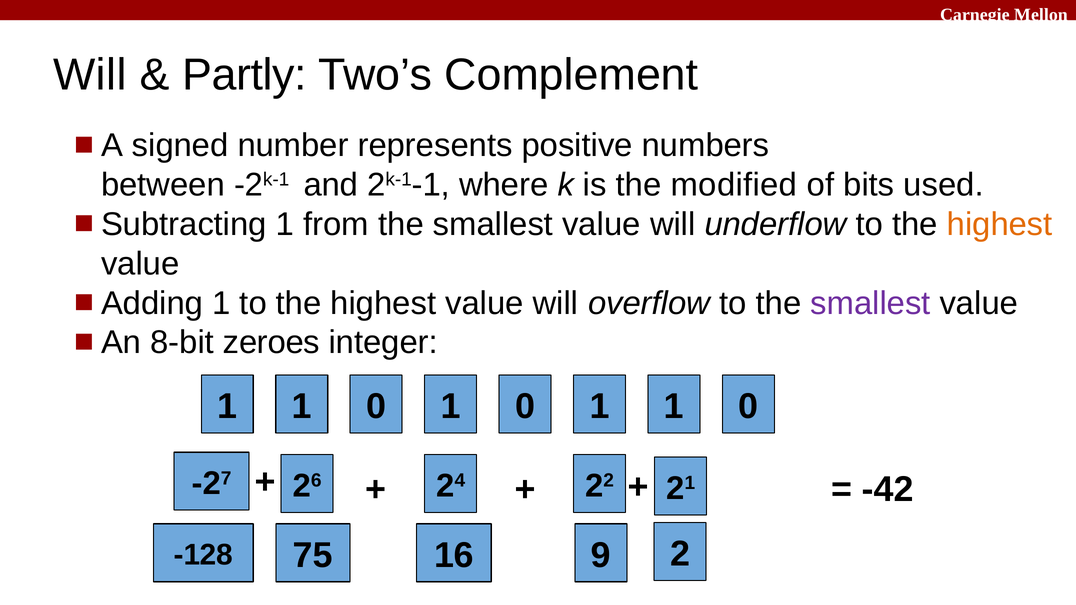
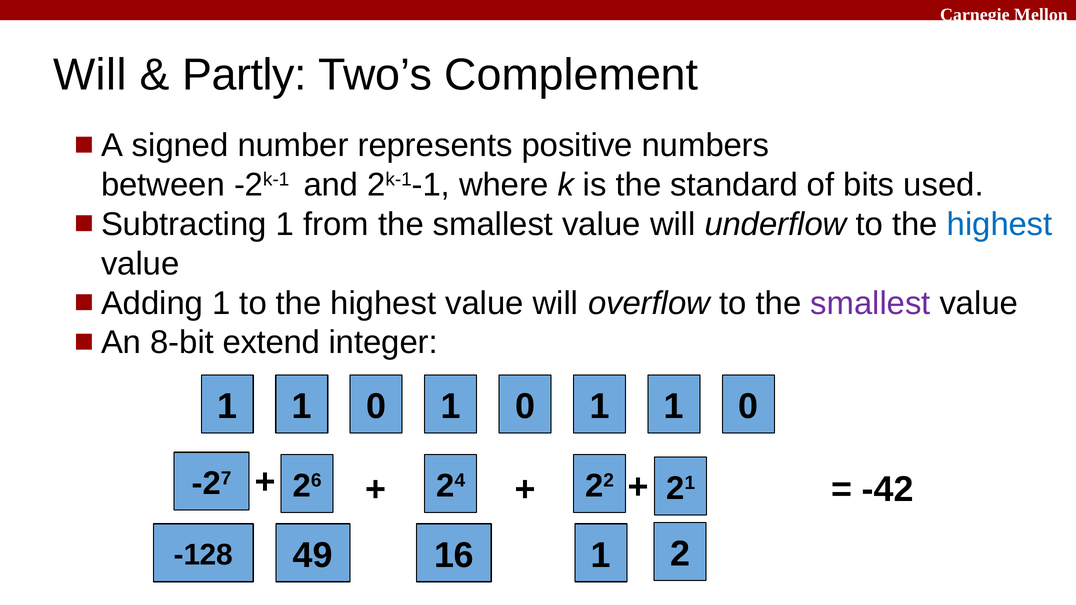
modified: modified -> standard
highest at (1000, 224) colour: orange -> blue
zeroes: zeroes -> extend
75: 75 -> 49
16 9: 9 -> 1
